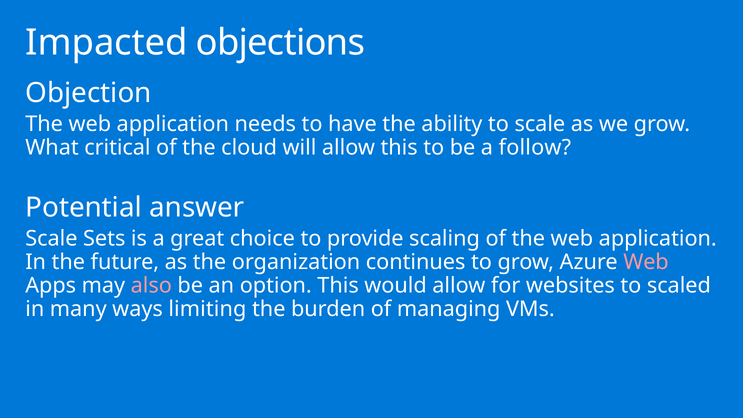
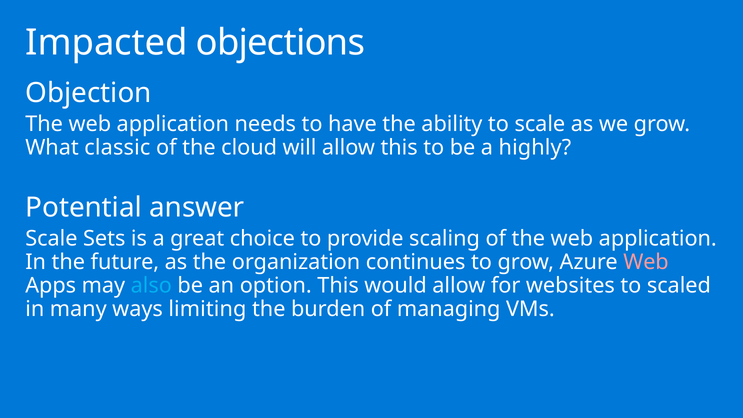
critical: critical -> classic
follow: follow -> highly
also colour: pink -> light blue
